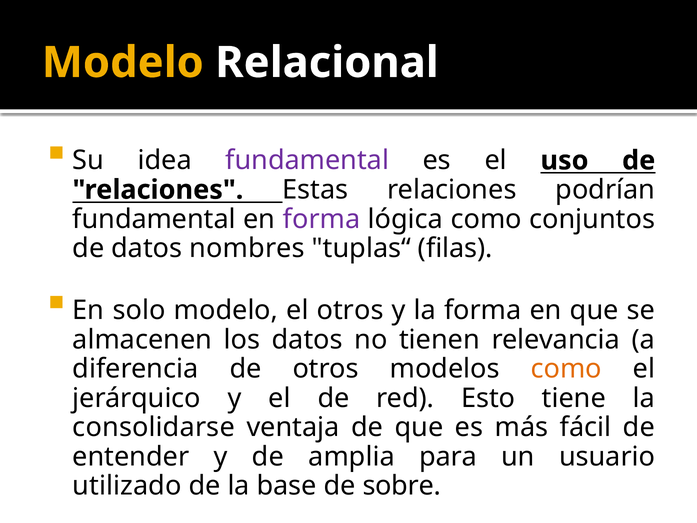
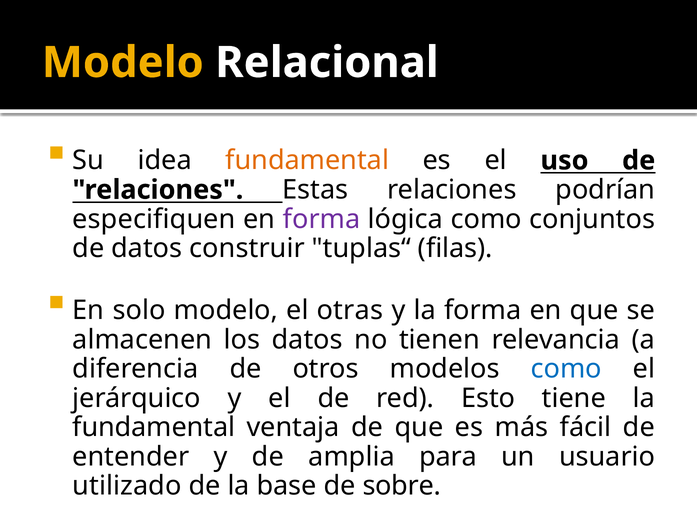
fundamental at (307, 160) colour: purple -> orange
fundamental at (154, 219): fundamental -> especifiquen
nombres: nombres -> construir
el otros: otros -> otras
como at (566, 369) colour: orange -> blue
consolidarse at (154, 427): consolidarse -> fundamental
